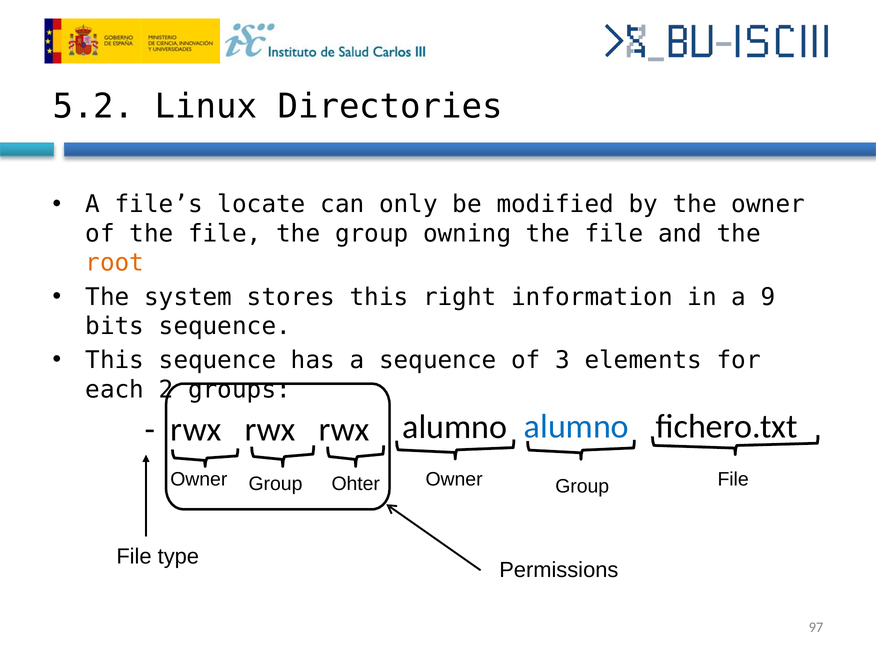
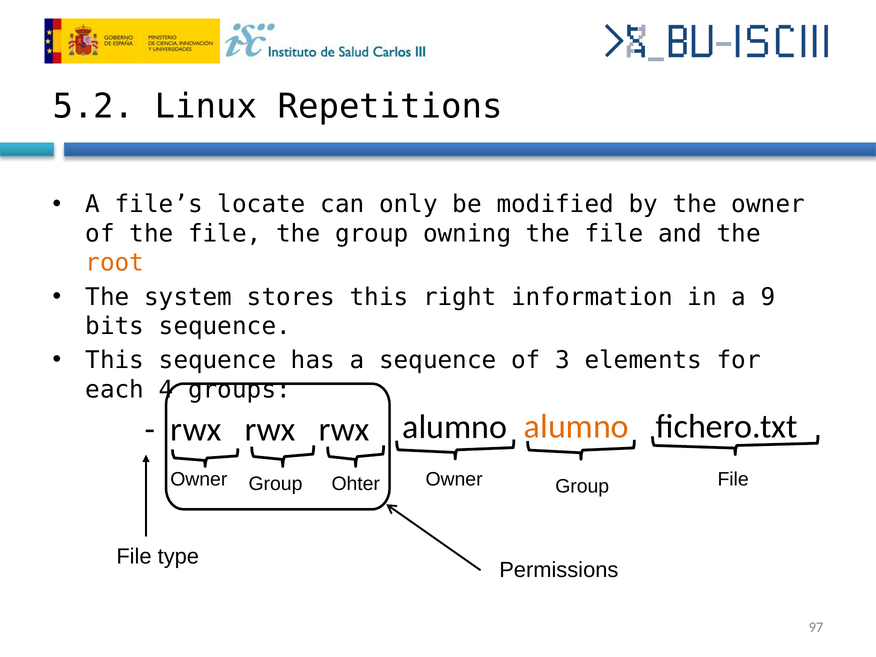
Directories: Directories -> Repetitions
2: 2 -> 4
alumno at (576, 426) colour: blue -> orange
